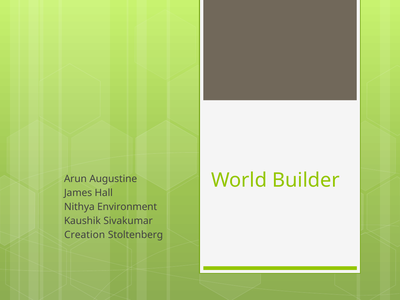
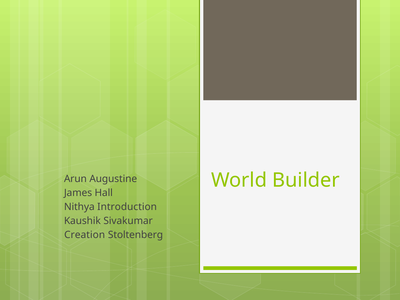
Environment: Environment -> Introduction
